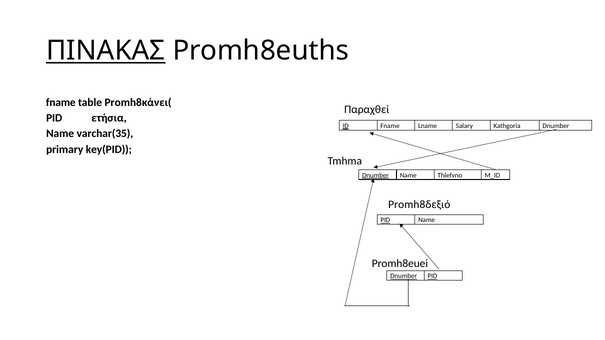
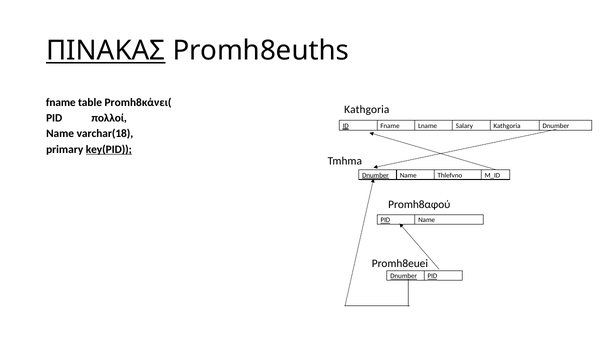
Παραχθεί at (367, 110): Παραχθεί -> Kathgoria
ετήσια: ετήσια -> πολλοί
varchar(35: varchar(35 -> varchar(18
key(PID underline: none -> present
Promh8δεξιό: Promh8δεξιό -> Promh8αφού
